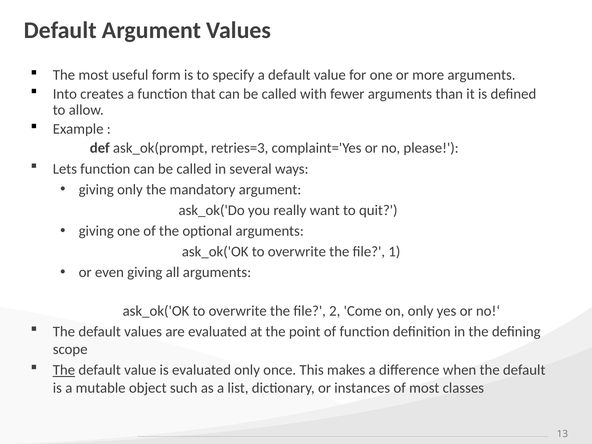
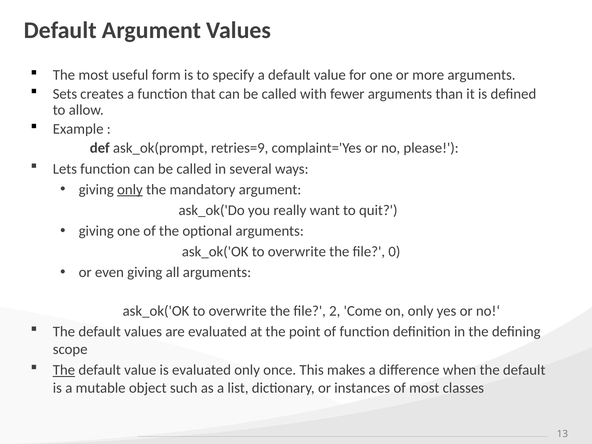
Into: Into -> Sets
retries=3: retries=3 -> retries=9
only at (130, 190) underline: none -> present
1: 1 -> 0
